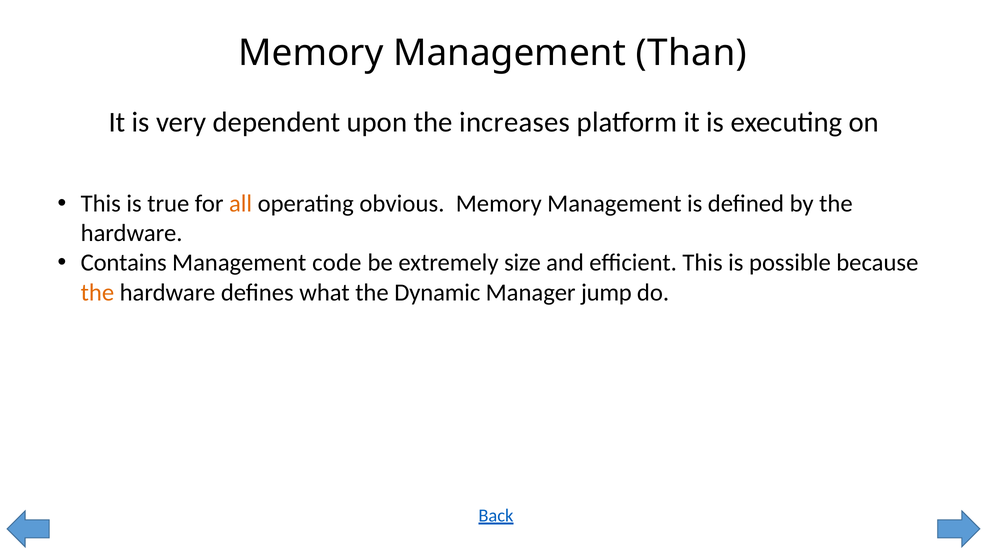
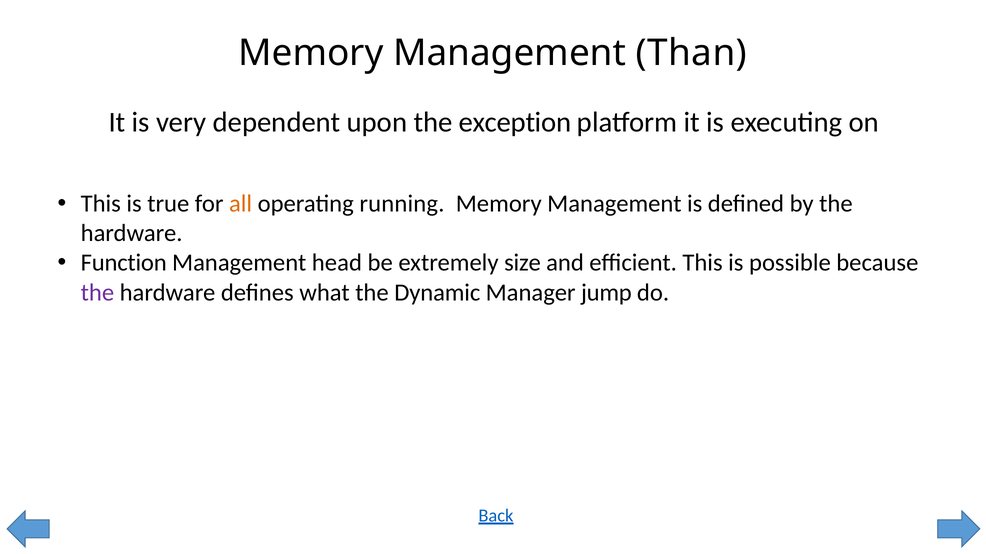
increases: increases -> exception
obvious: obvious -> running
Contains: Contains -> Function
code: code -> head
the at (97, 293) colour: orange -> purple
